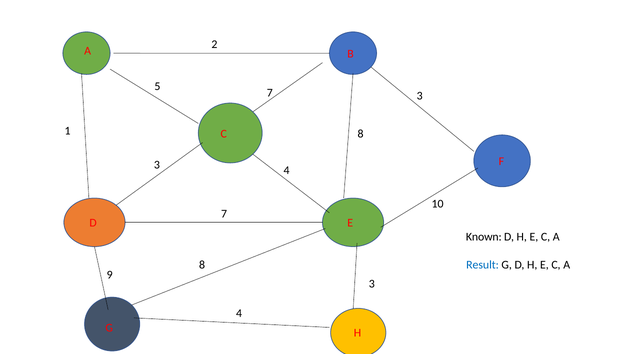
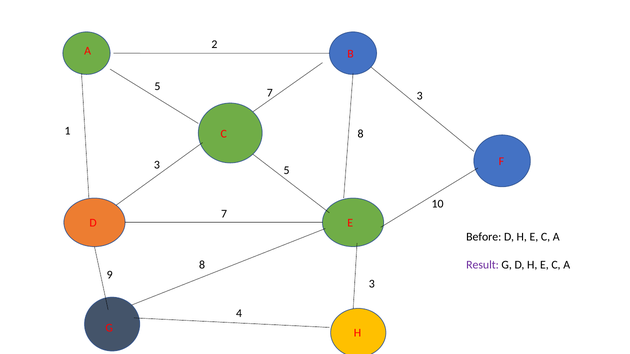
3 4: 4 -> 5
Known: Known -> Before
Result colour: blue -> purple
